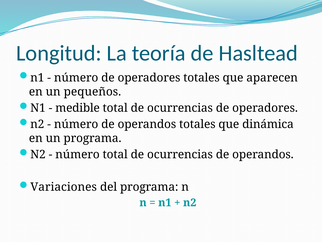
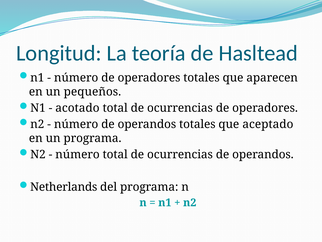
medible: medible -> acotado
dinámica: dinámica -> aceptado
Variaciones: Variaciones -> Netherlands
